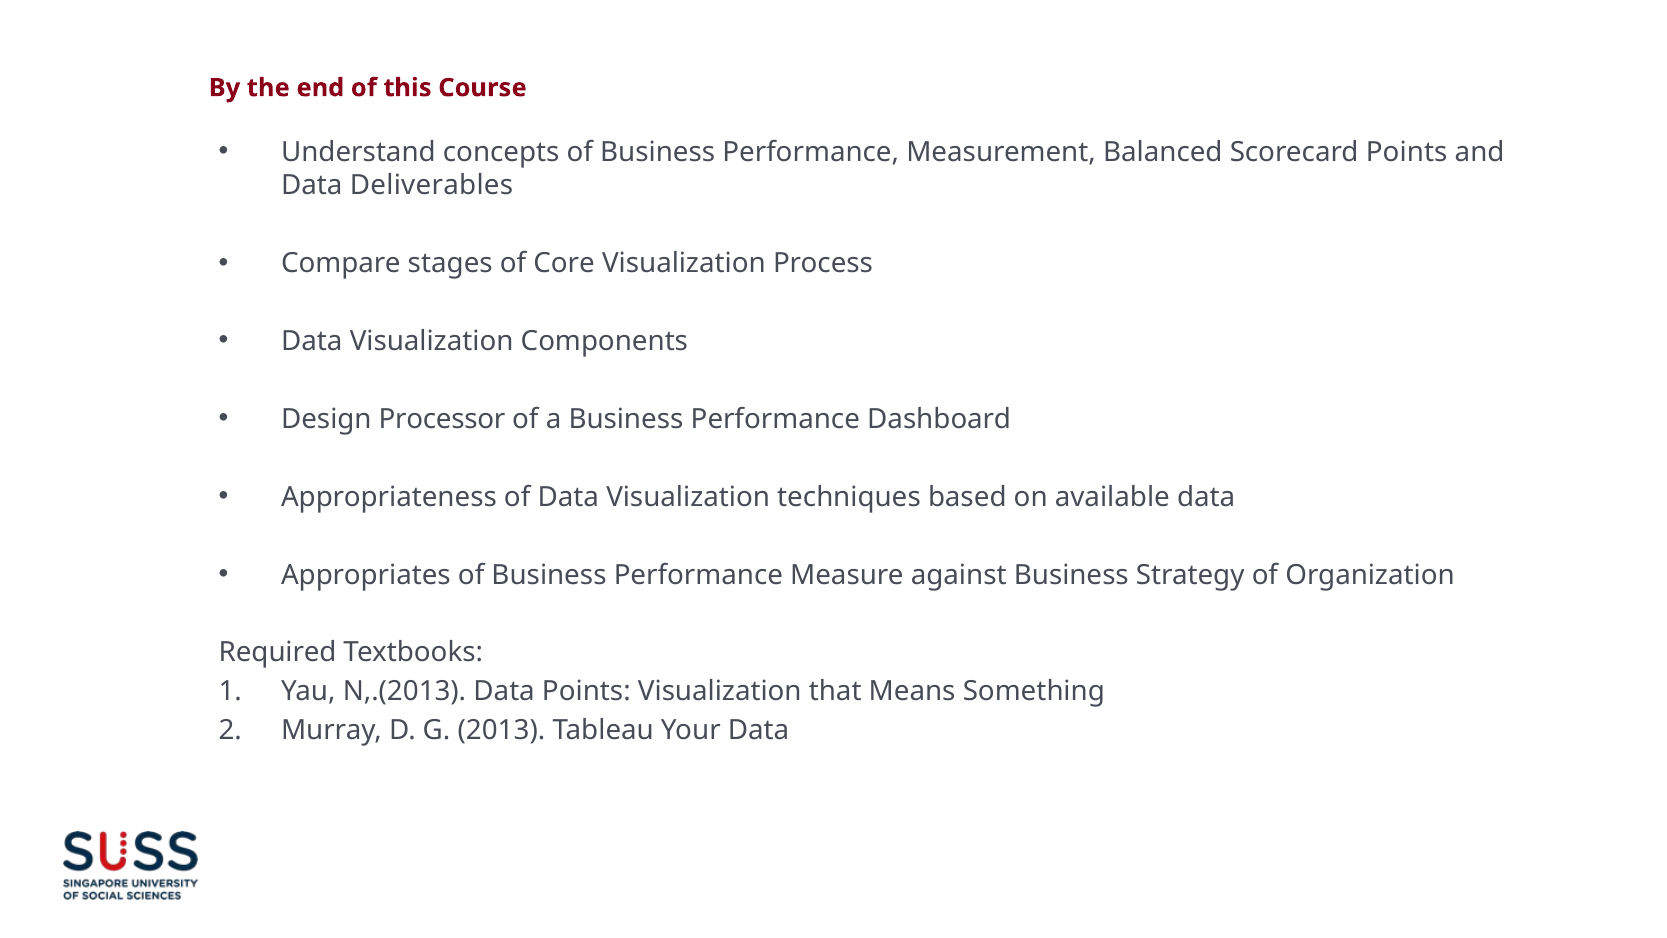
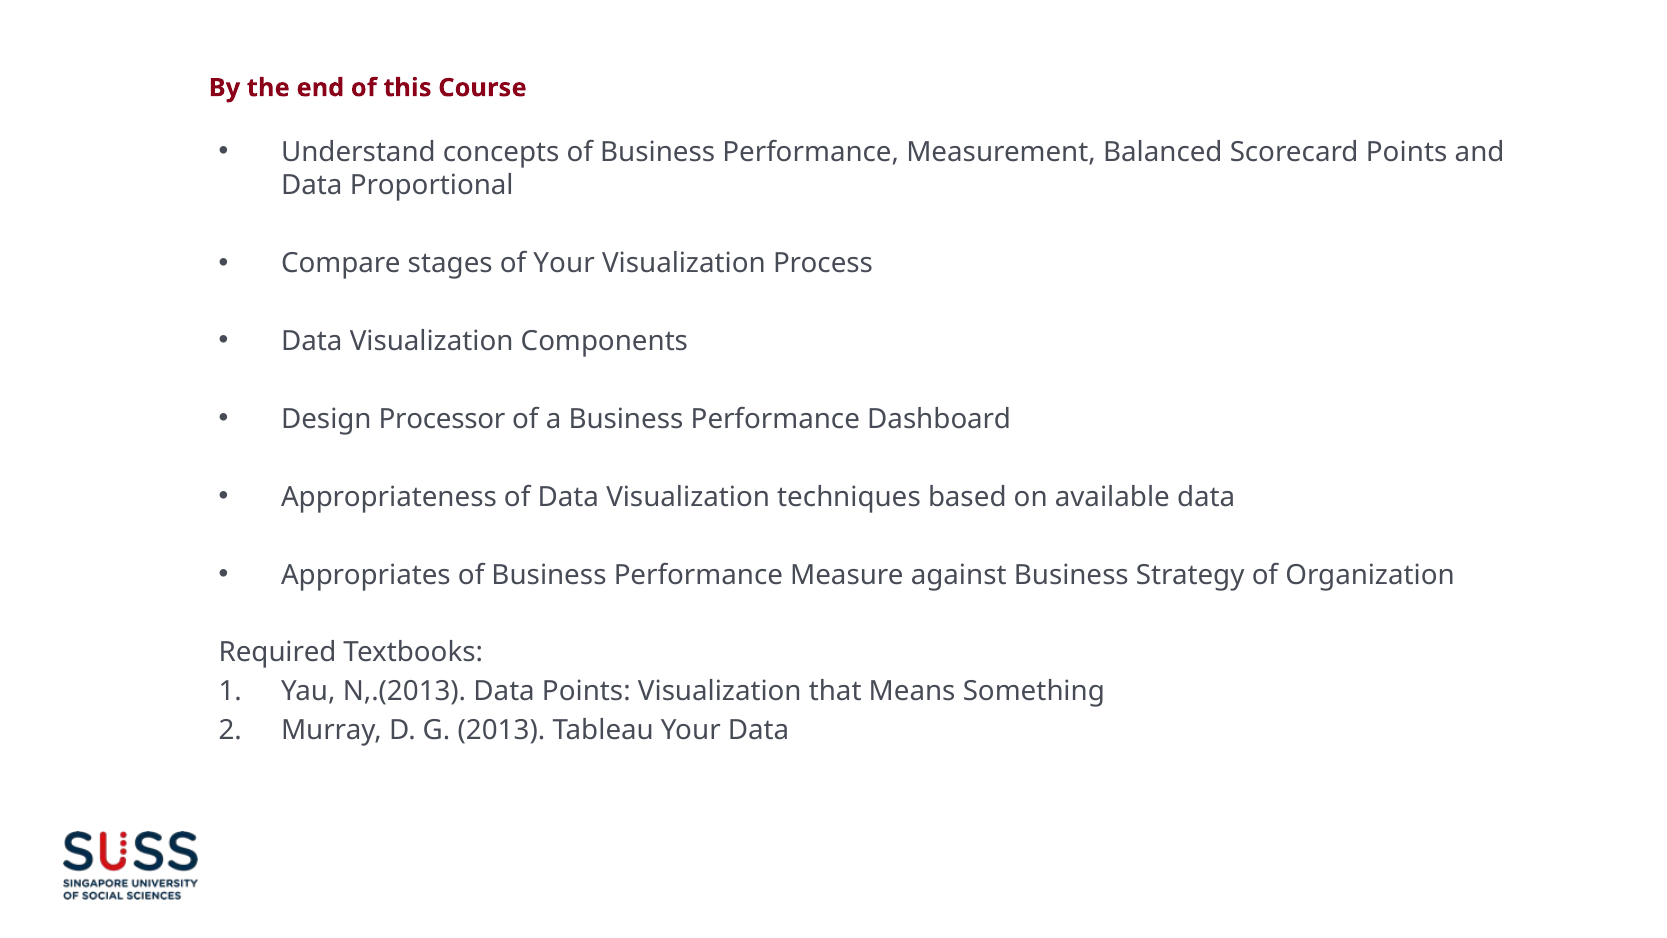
Deliverables: Deliverables -> Proportional
of Core: Core -> Your
